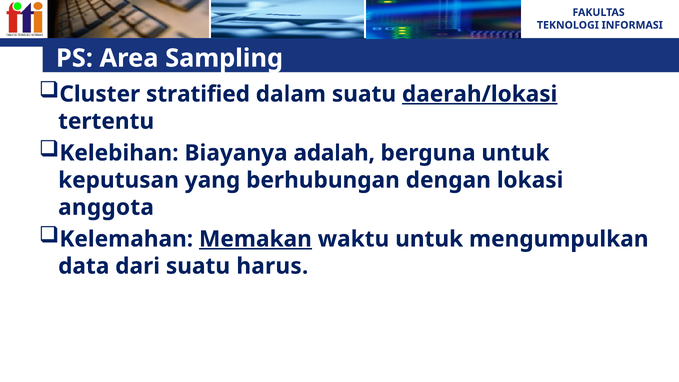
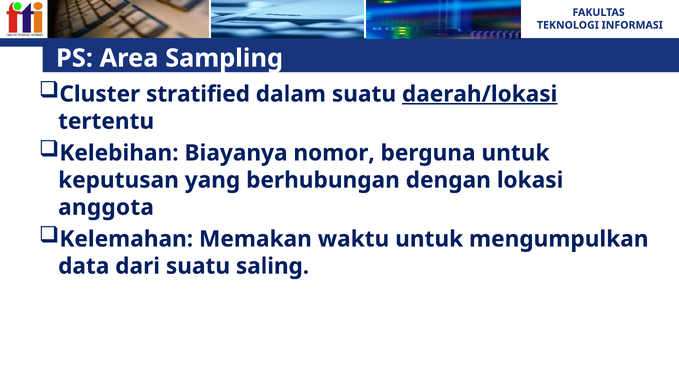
adalah: adalah -> nomor
Memakan underline: present -> none
harus: harus -> saling
